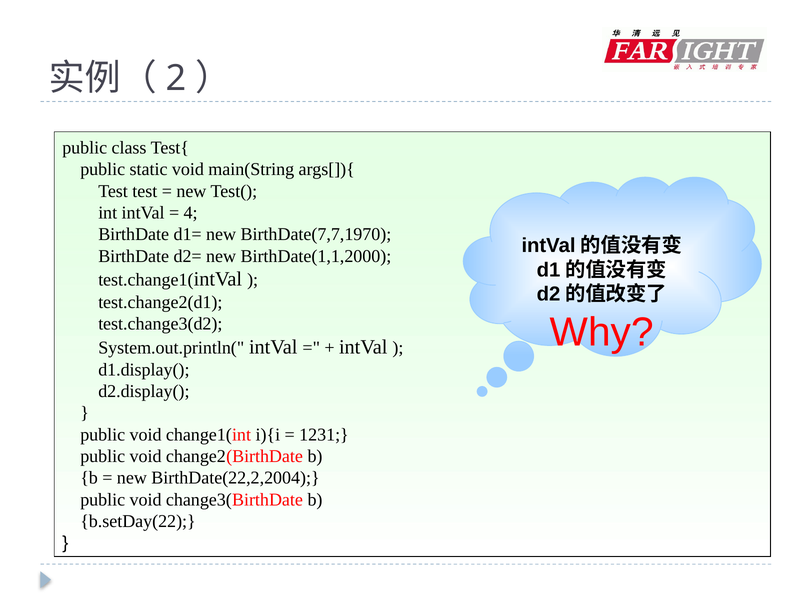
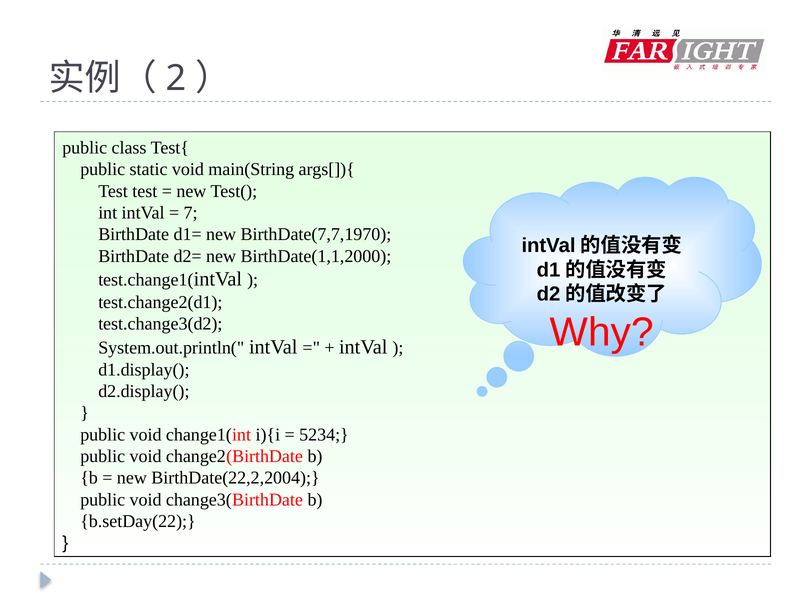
4: 4 -> 7
1231: 1231 -> 5234
